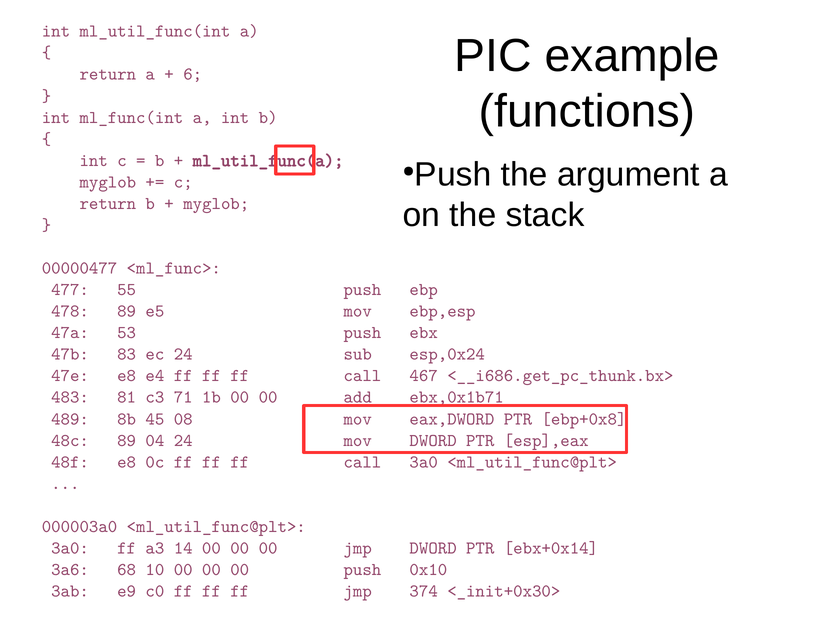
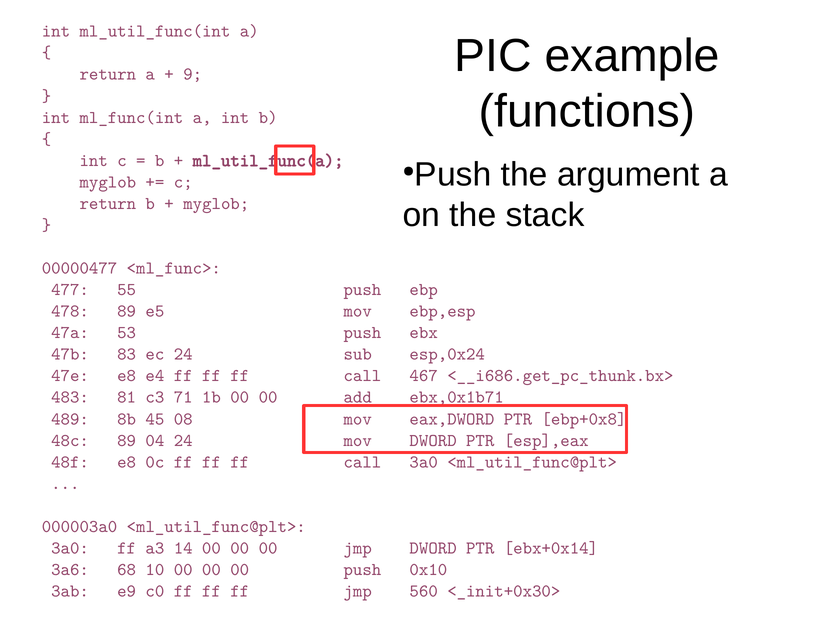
6: 6 -> 9
374: 374 -> 560
